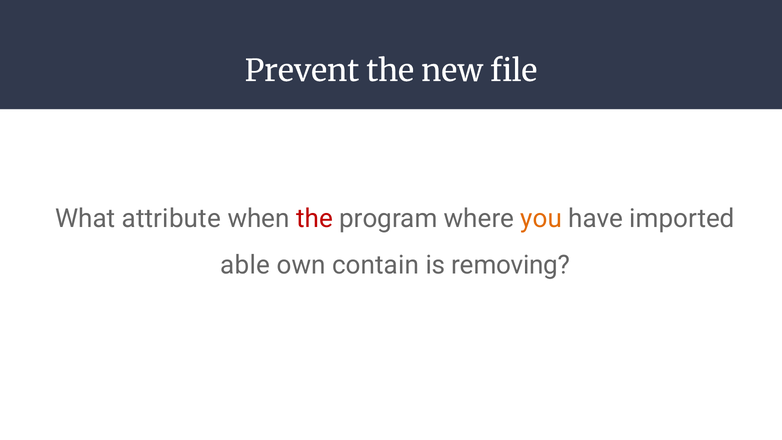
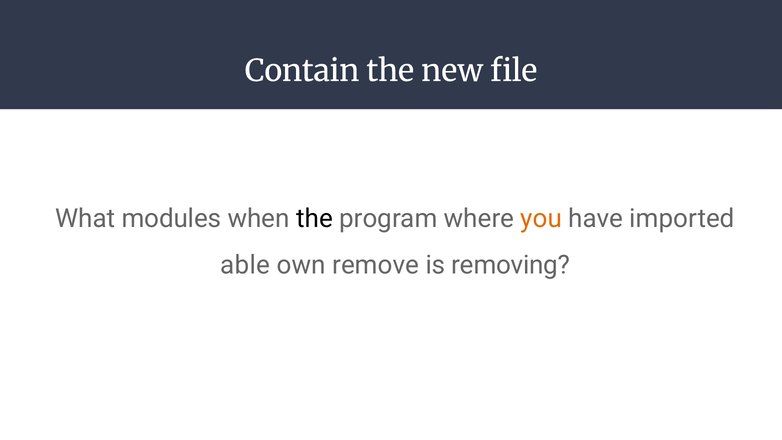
Prevent: Prevent -> Contain
attribute: attribute -> modules
the at (315, 218) colour: red -> black
contain: contain -> remove
